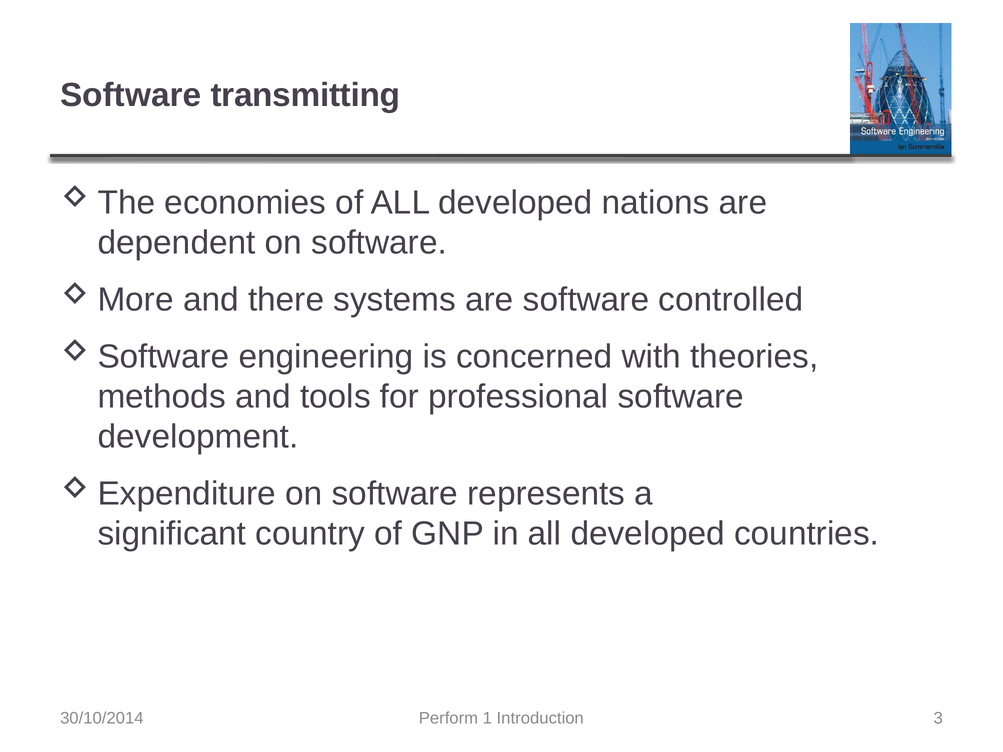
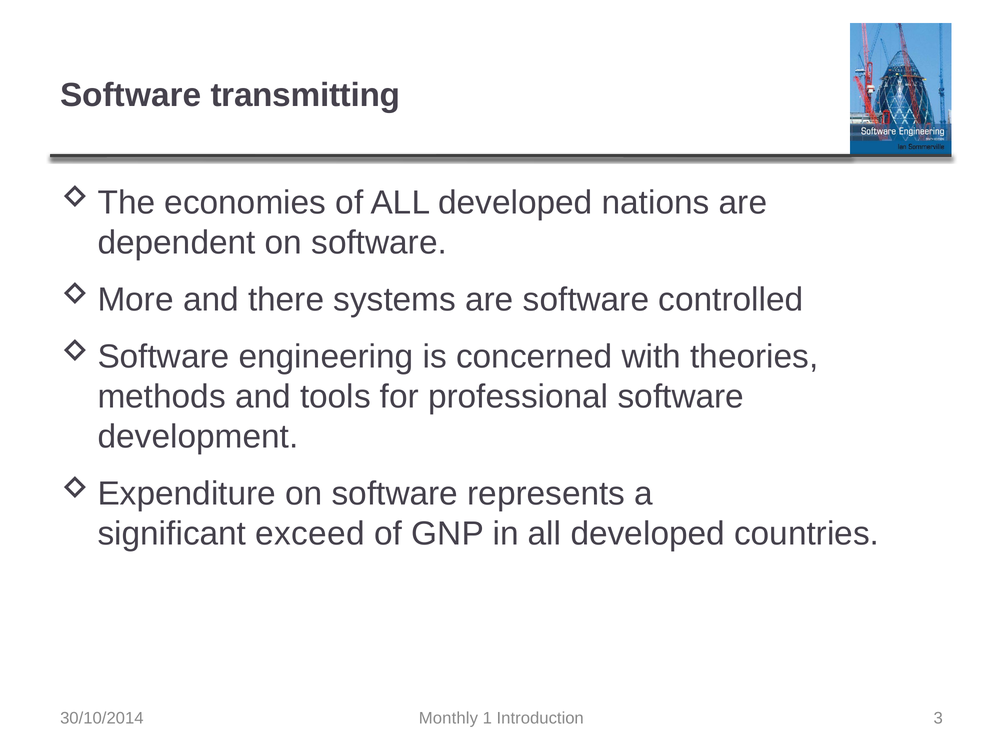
country: country -> exceed
Perform: Perform -> Monthly
